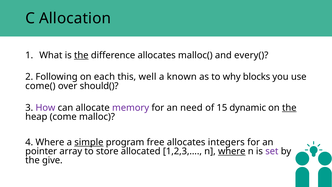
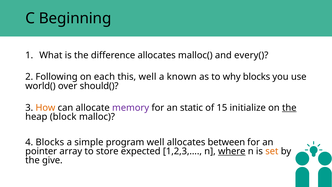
Allocation: Allocation -> Beginning
the at (81, 55) underline: present -> none
come(: come( -> world(
How colour: purple -> orange
need: need -> static
dynamic: dynamic -> initialize
come: come -> block
4 Where: Where -> Blocks
simple underline: present -> none
program free: free -> well
integers: integers -> between
allocated: allocated -> expected
set colour: purple -> orange
